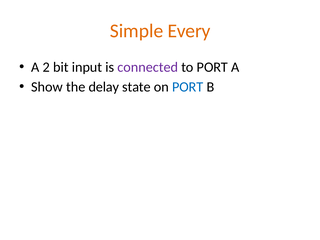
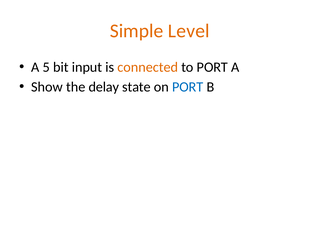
Every: Every -> Level
2: 2 -> 5
connected colour: purple -> orange
